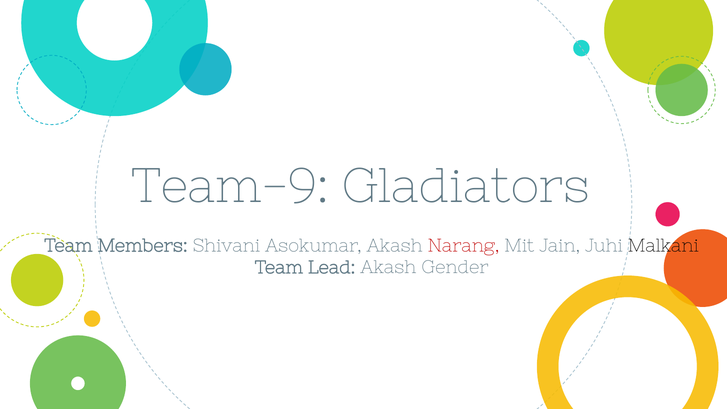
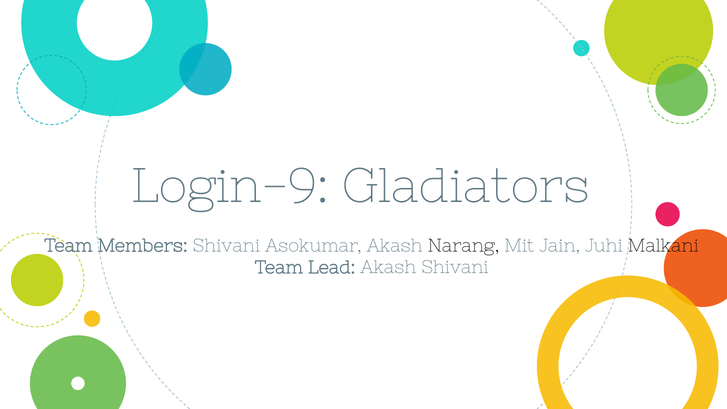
Team-9: Team-9 -> Login-9
Narang colour: red -> black
Akash Gender: Gender -> Shivani
